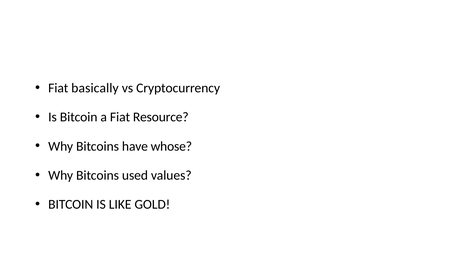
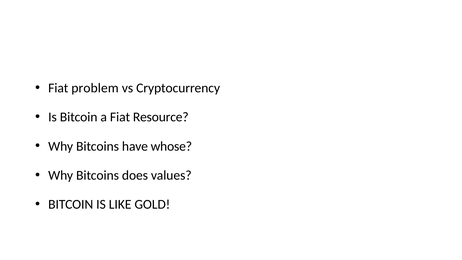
basically: basically -> problem
used: used -> does
